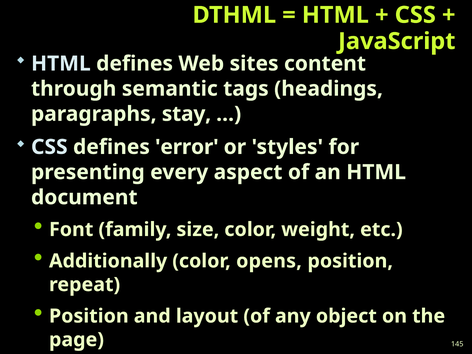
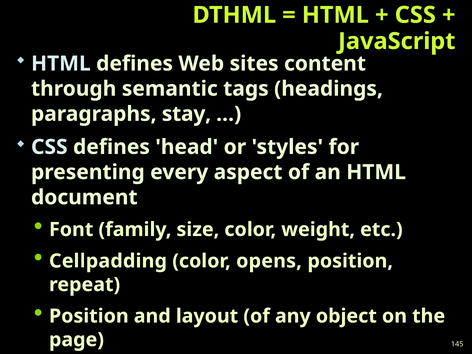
error: error -> head
Additionally: Additionally -> Cellpadding
